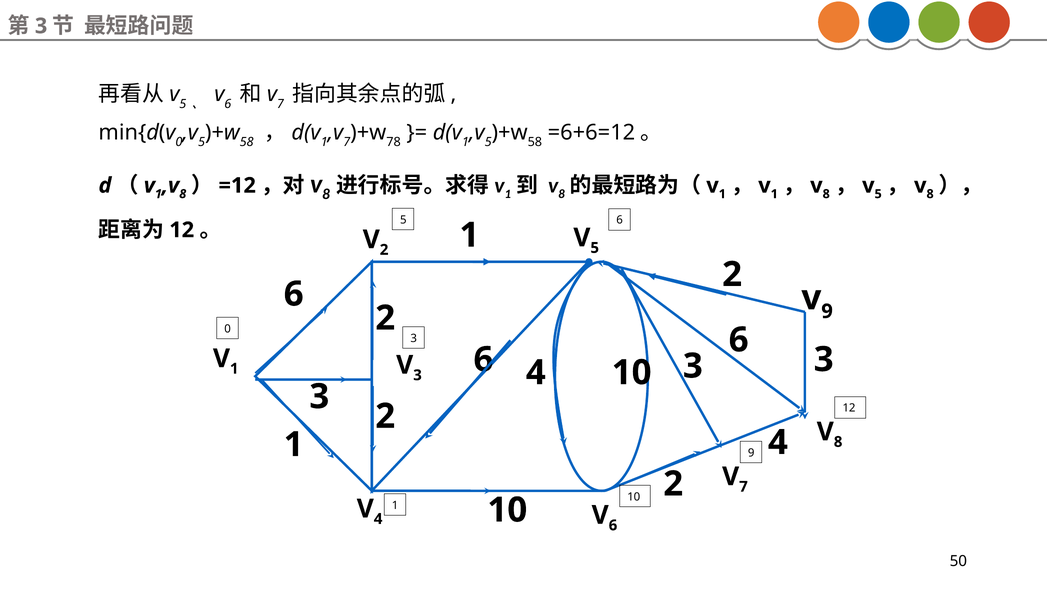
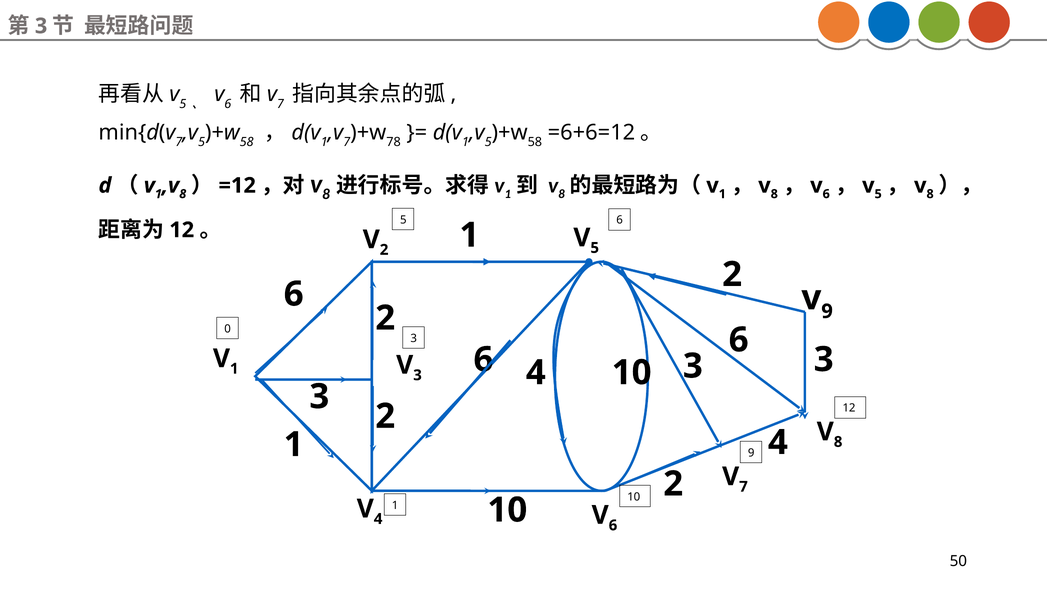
0 at (179, 142): 0 -> 7
1 at (774, 194): 1 -> 8
8 at (826, 194): 8 -> 6
